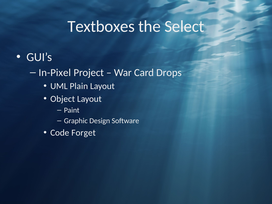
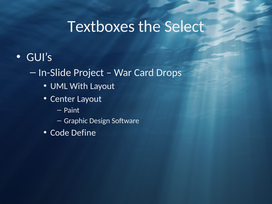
In-Pixel: In-Pixel -> In-Slide
Plain: Plain -> With
Object: Object -> Center
Forget: Forget -> Define
